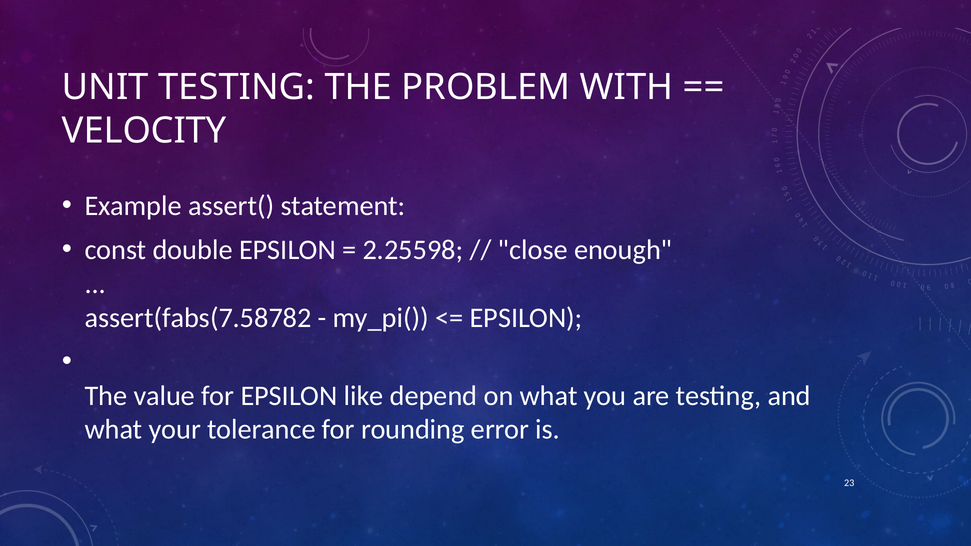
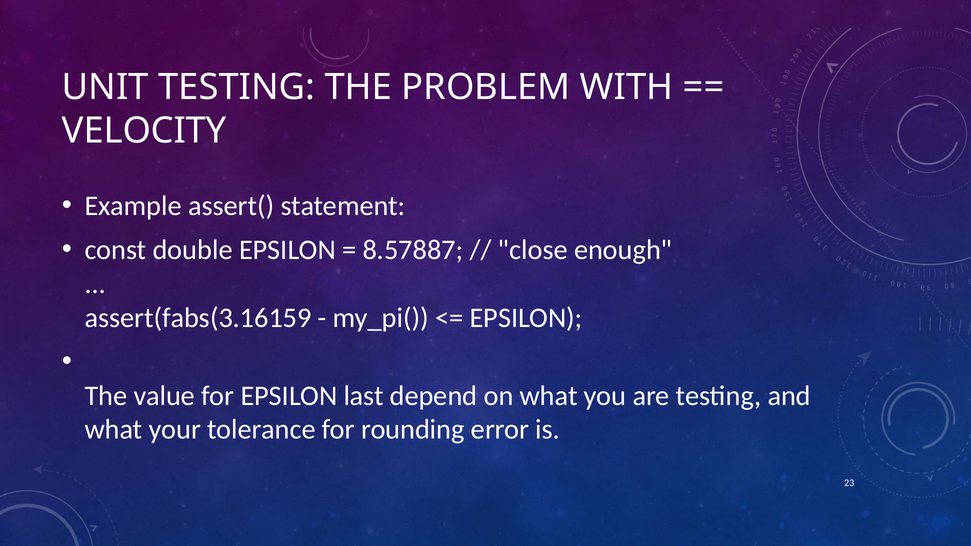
2.25598: 2.25598 -> 8.57887
assert(fabs(7.58782: assert(fabs(7.58782 -> assert(fabs(3.16159
like: like -> last
